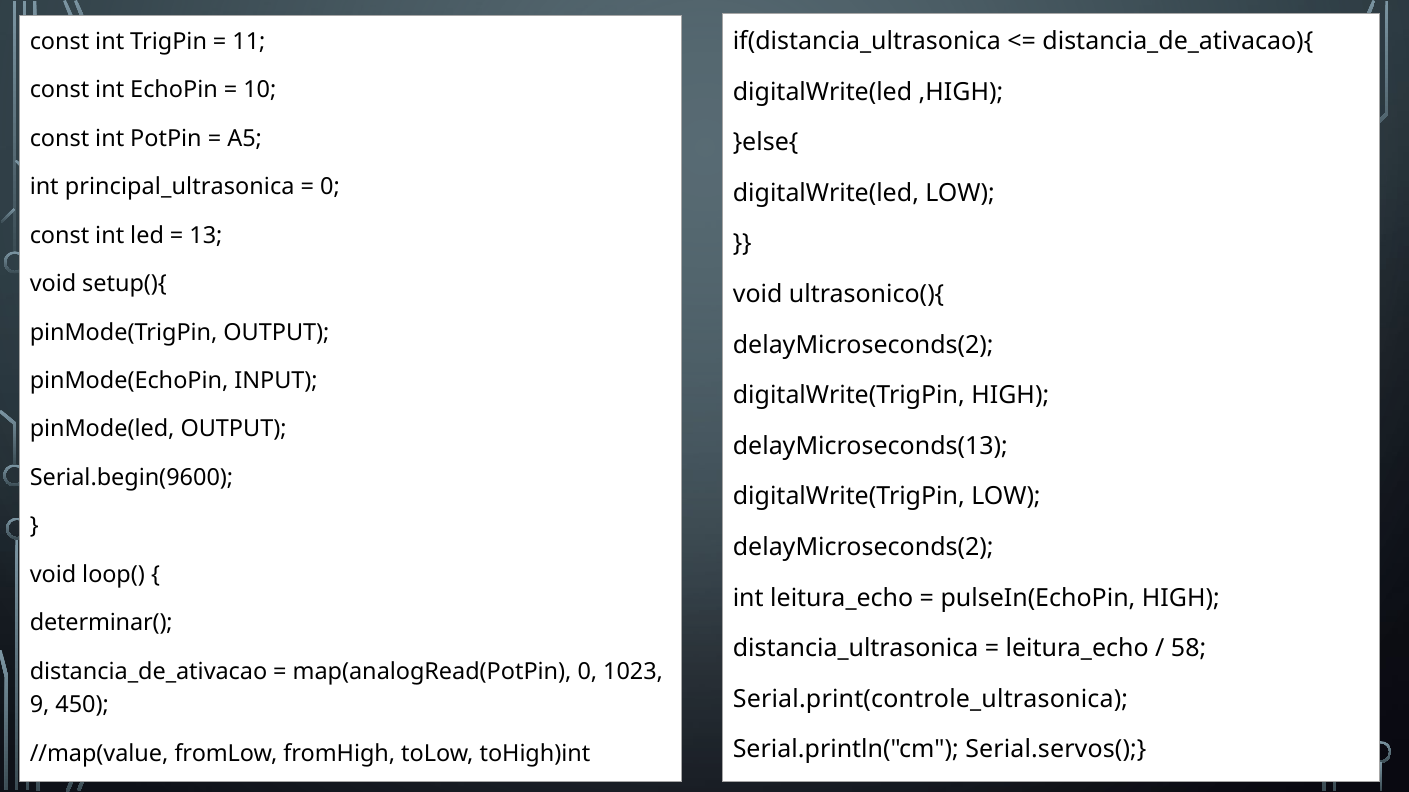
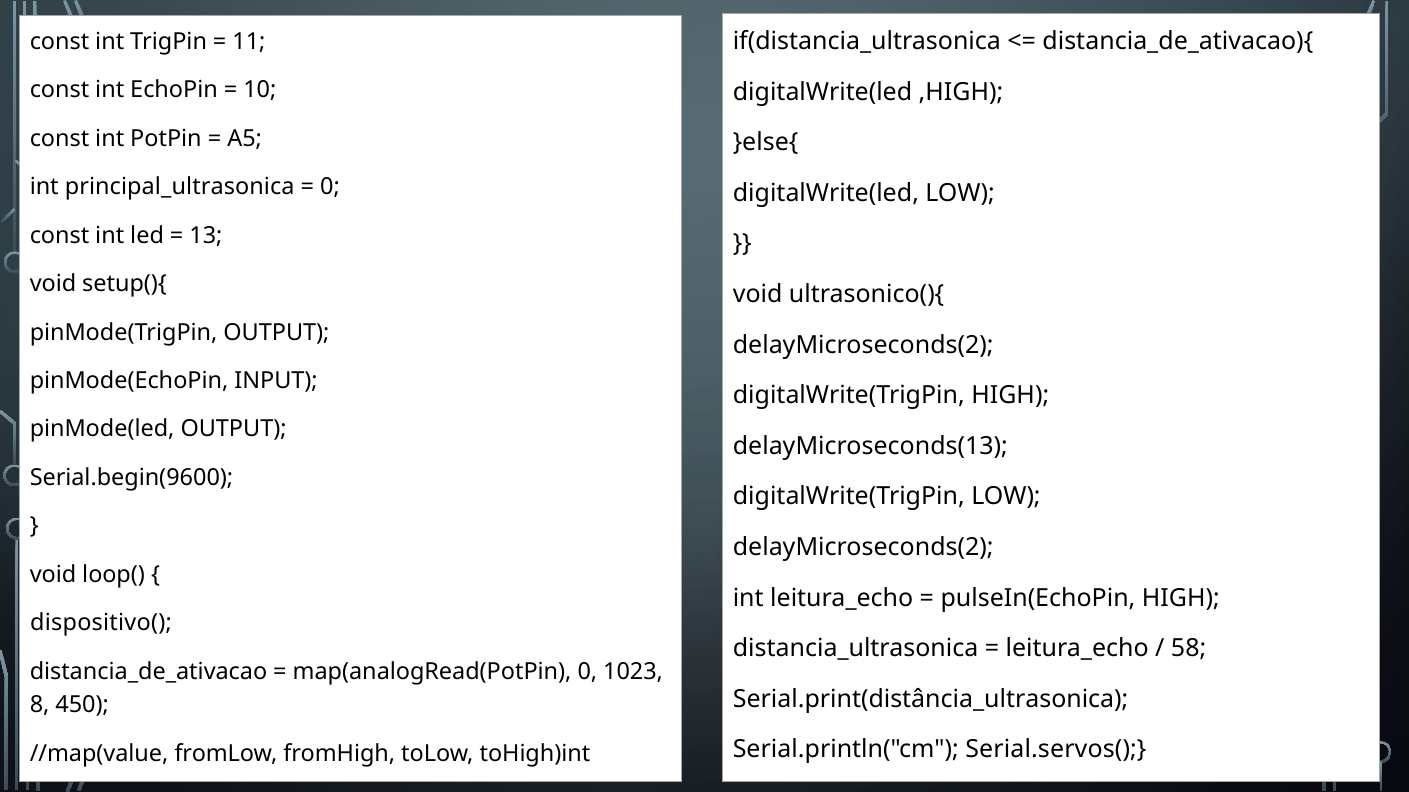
determinar(: determinar( -> dispositivo(
Serial.print(controle_ultrasonica: Serial.print(controle_ultrasonica -> Serial.print(distância_ultrasonica
9: 9 -> 8
